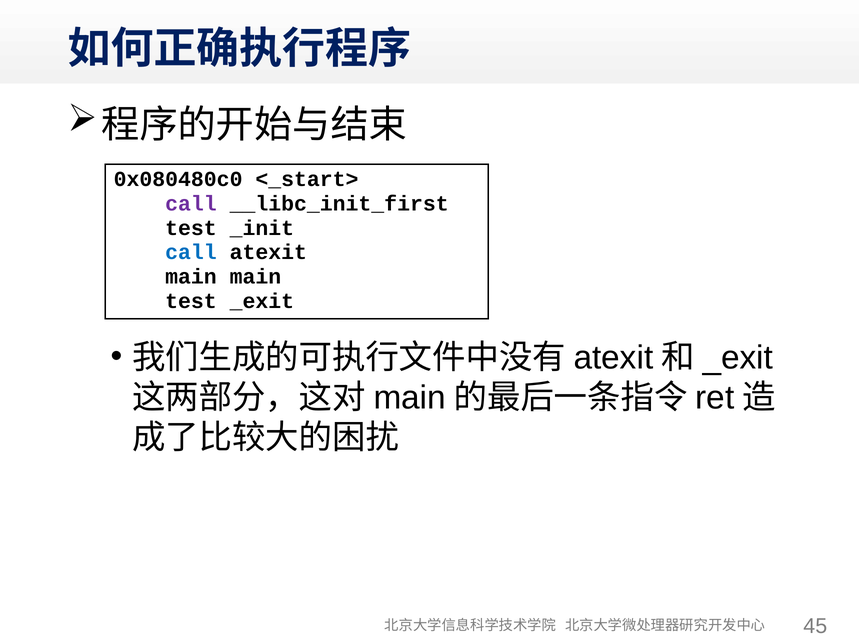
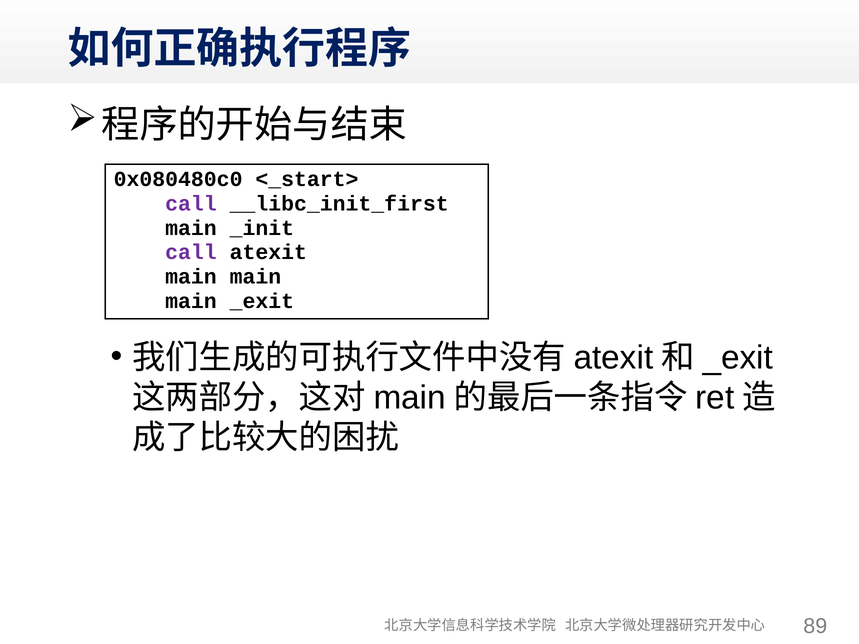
test at (191, 228): test -> main
call at (191, 252) colour: blue -> purple
test at (191, 301): test -> main
45: 45 -> 89
